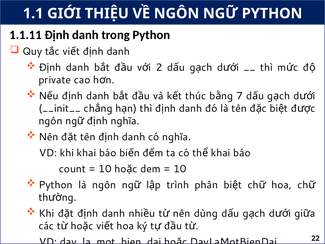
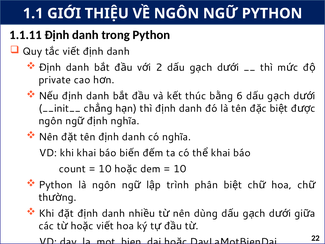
7: 7 -> 6
